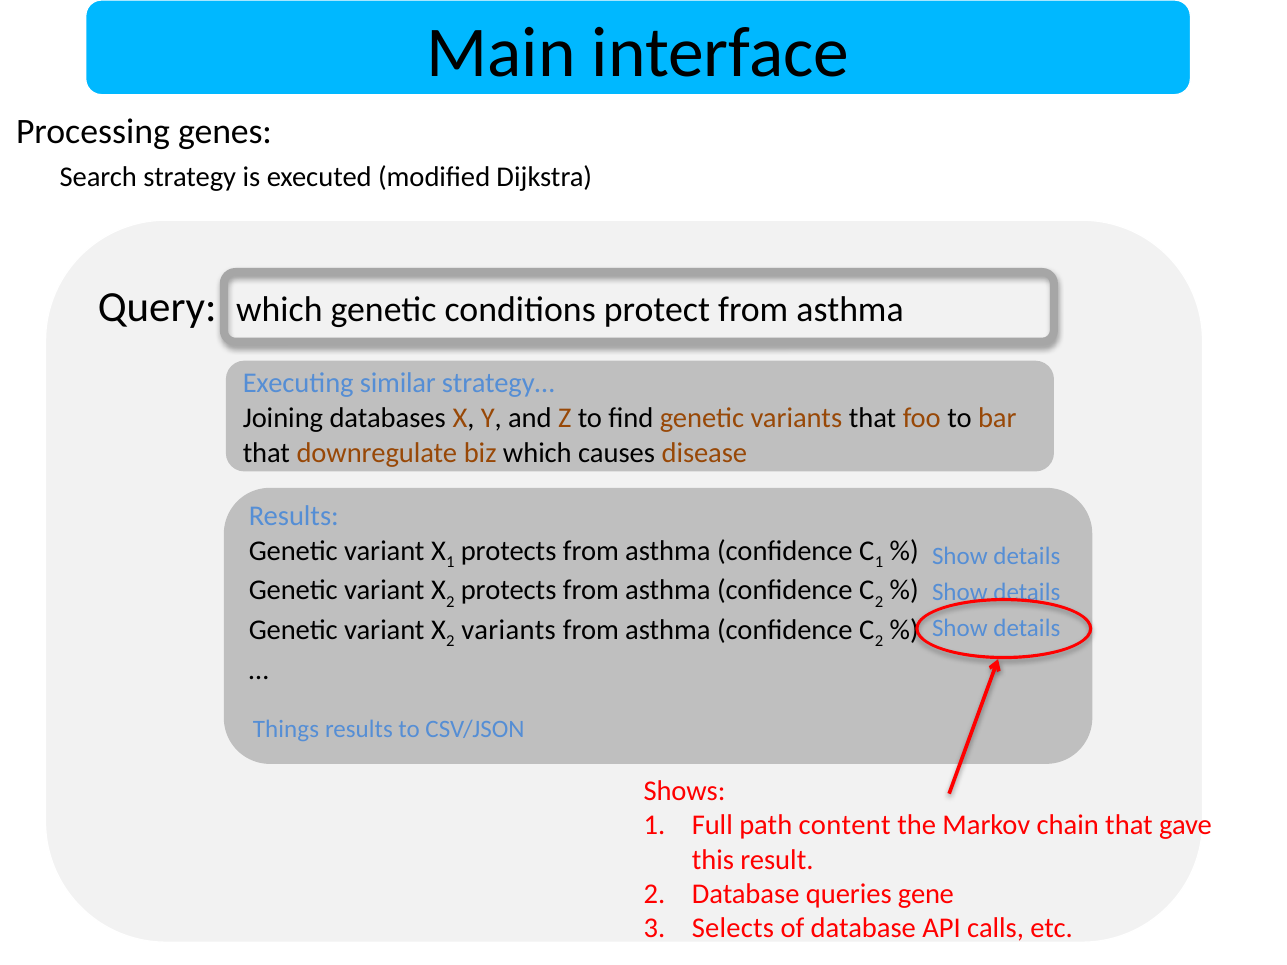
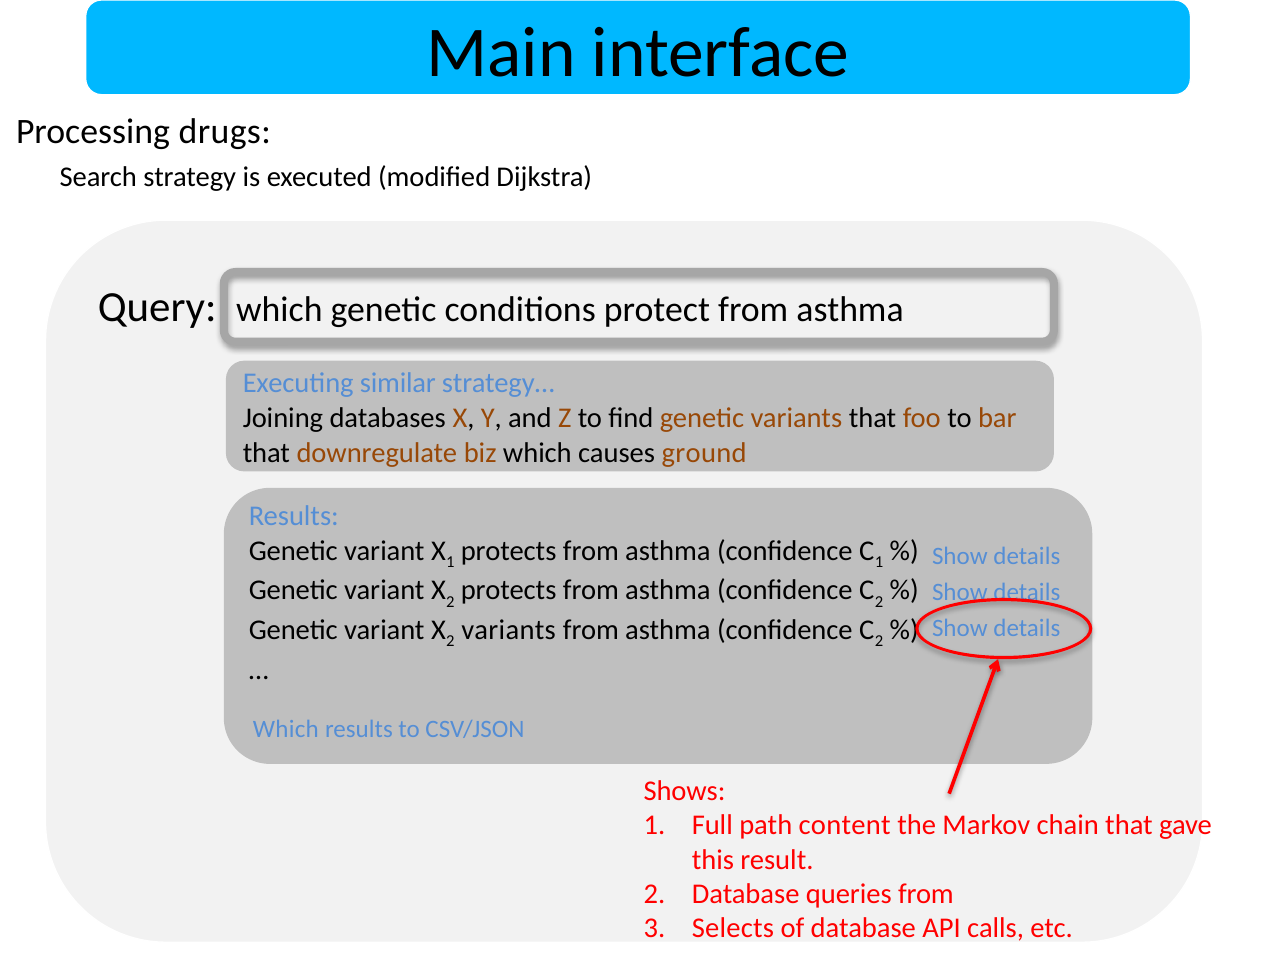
genes: genes -> drugs
disease: disease -> ground
Things at (286, 729): Things -> Which
queries gene: gene -> from
